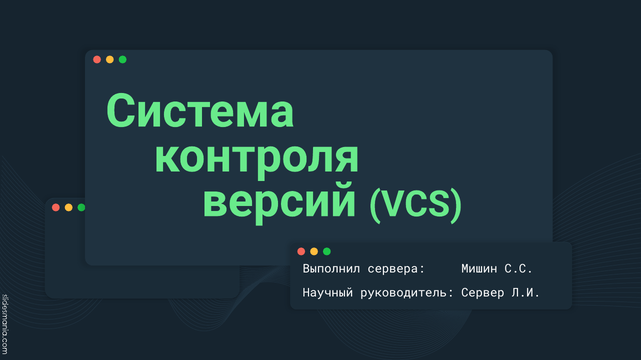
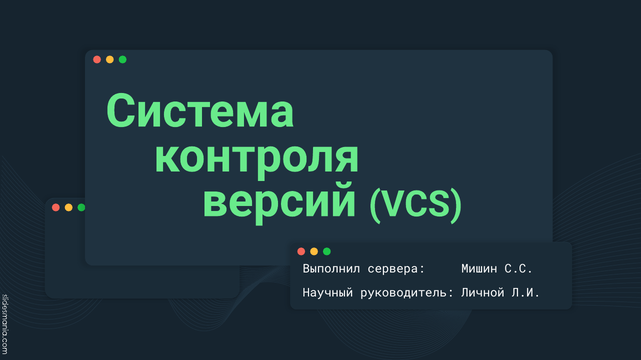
Сервер: Сервер -> Личной
